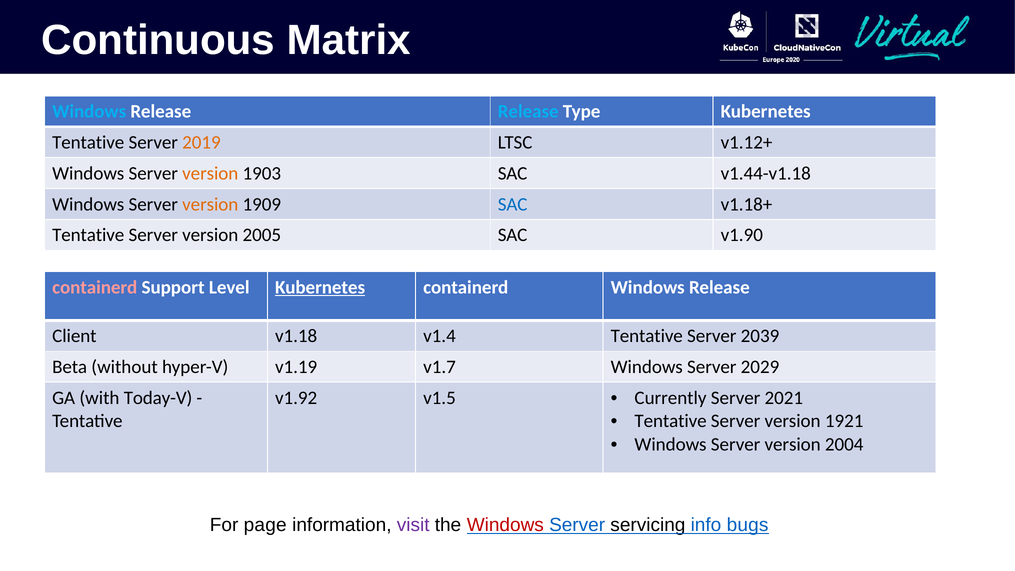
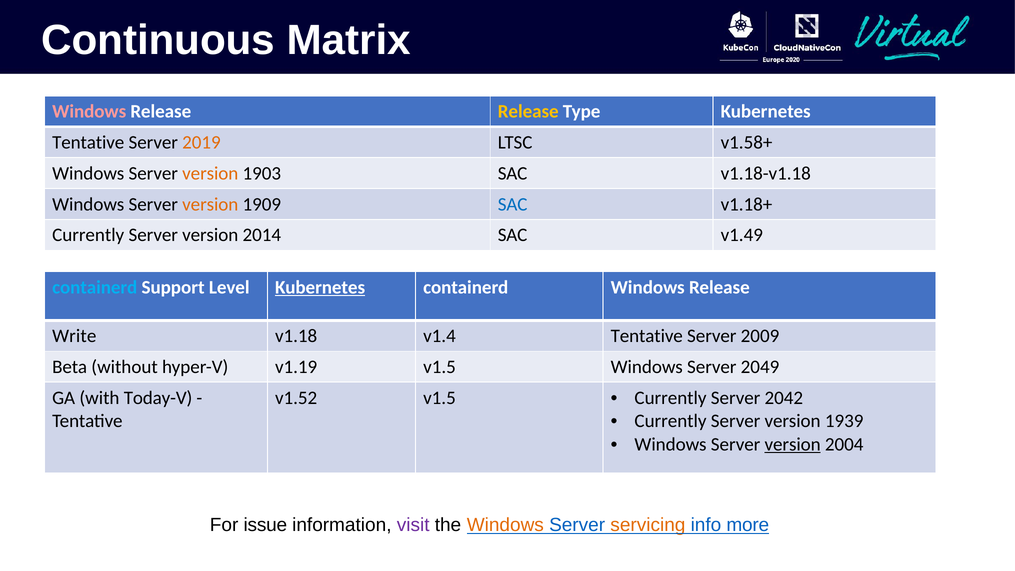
Windows at (89, 112) colour: light blue -> pink
Release at (528, 112) colour: light blue -> yellow
v1.12+: v1.12+ -> v1.58+
v1.44-v1.18: v1.44-v1.18 -> v1.18-v1.18
Tentative at (88, 235): Tentative -> Currently
2005: 2005 -> 2014
v1.90: v1.90 -> v1.49
containerd at (95, 287) colour: pink -> light blue
Client: Client -> Write
2039: 2039 -> 2009
v1.19 v1.7: v1.7 -> v1.5
2029: 2029 -> 2049
v1.92: v1.92 -> v1.52
2021: 2021 -> 2042
Tentative at (671, 421): Tentative -> Currently
1921: 1921 -> 1939
version at (793, 444) underline: none -> present
page: page -> issue
Windows at (505, 525) colour: red -> orange
servicing colour: black -> orange
bugs: bugs -> more
